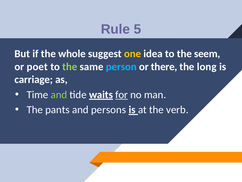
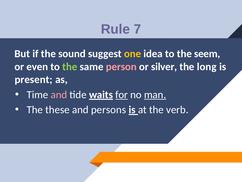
5: 5 -> 7
whole: whole -> sound
poet: poet -> even
person colour: light blue -> pink
there: there -> silver
carriage: carriage -> present
and at (59, 94) colour: light green -> pink
man underline: none -> present
pants: pants -> these
